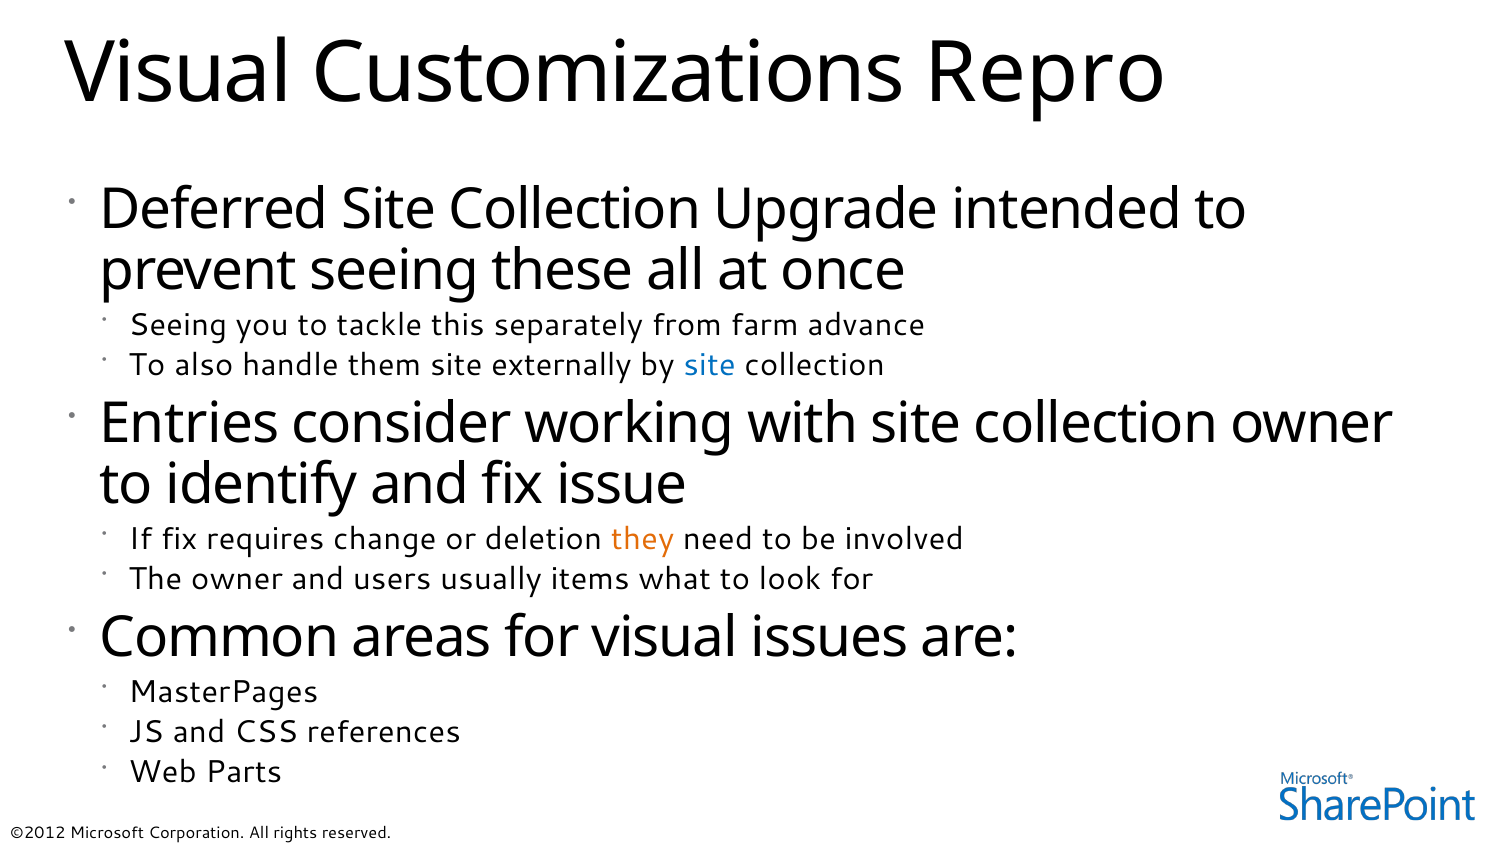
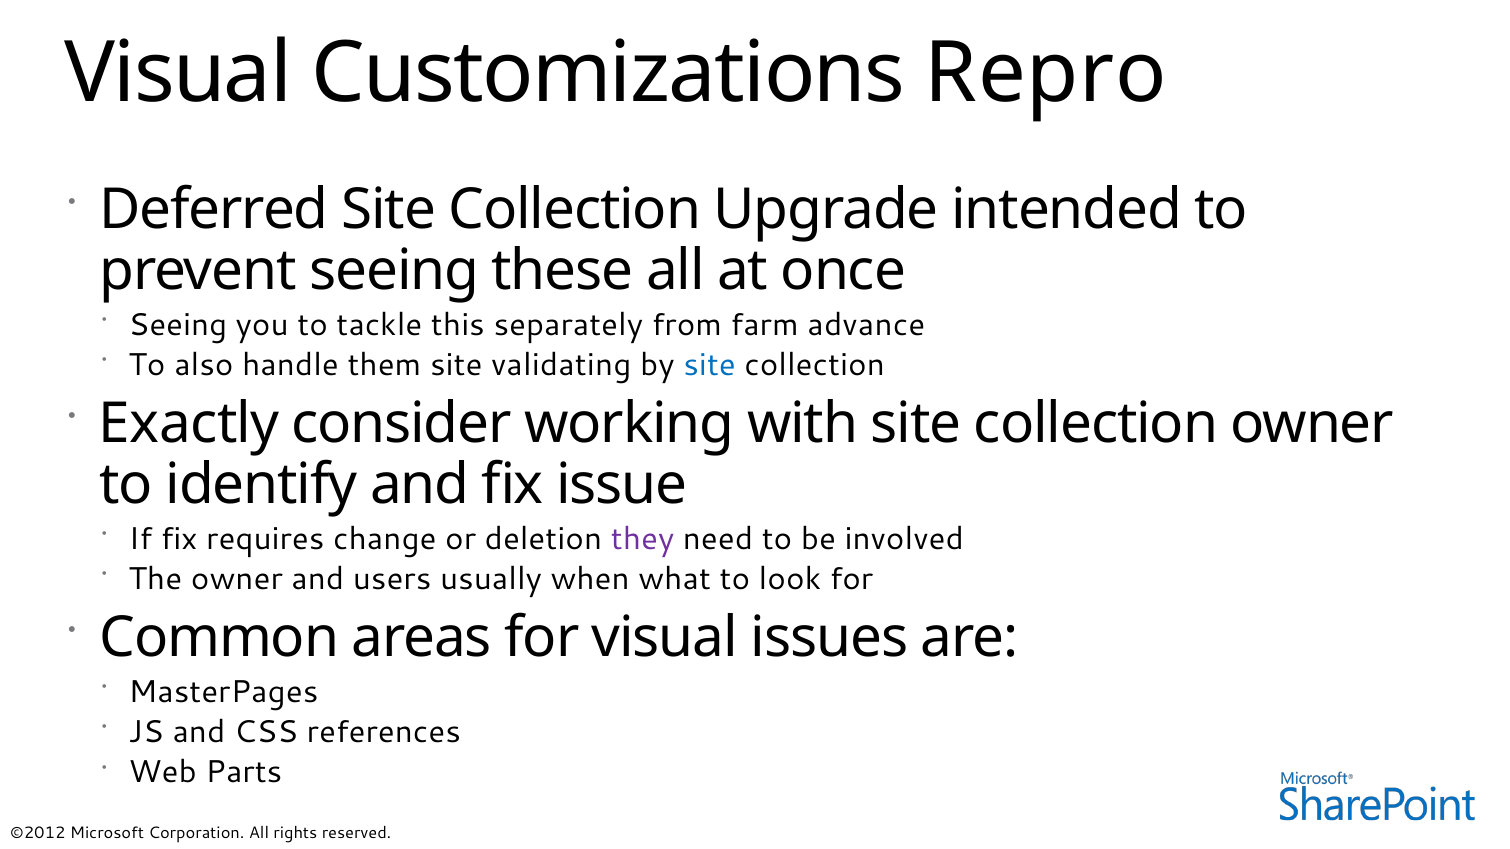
externally: externally -> validating
Entries: Entries -> Exactly
they colour: orange -> purple
items: items -> when
